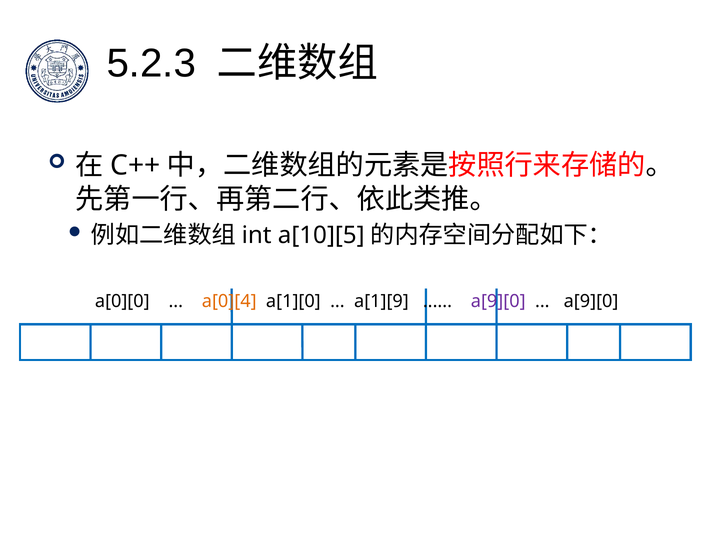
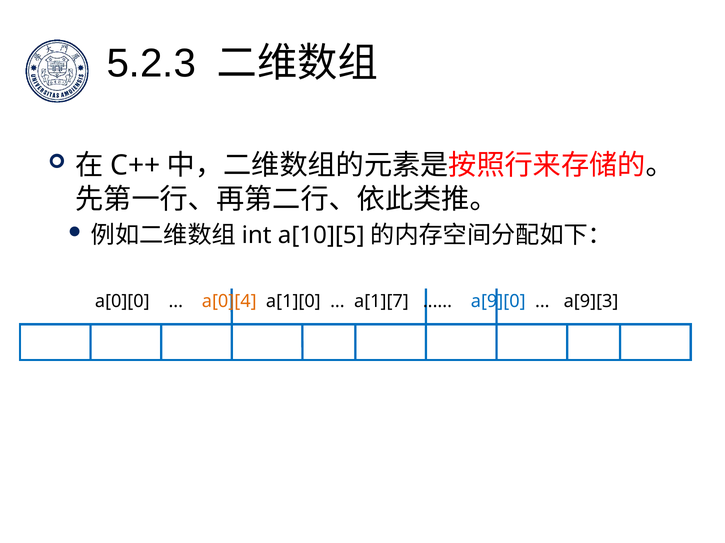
a[1][9: a[1][9 -> a[1][7
a[9][0 at (498, 302) colour: purple -> blue
a[9][0 at (591, 302): a[9][0 -> a[9][3
